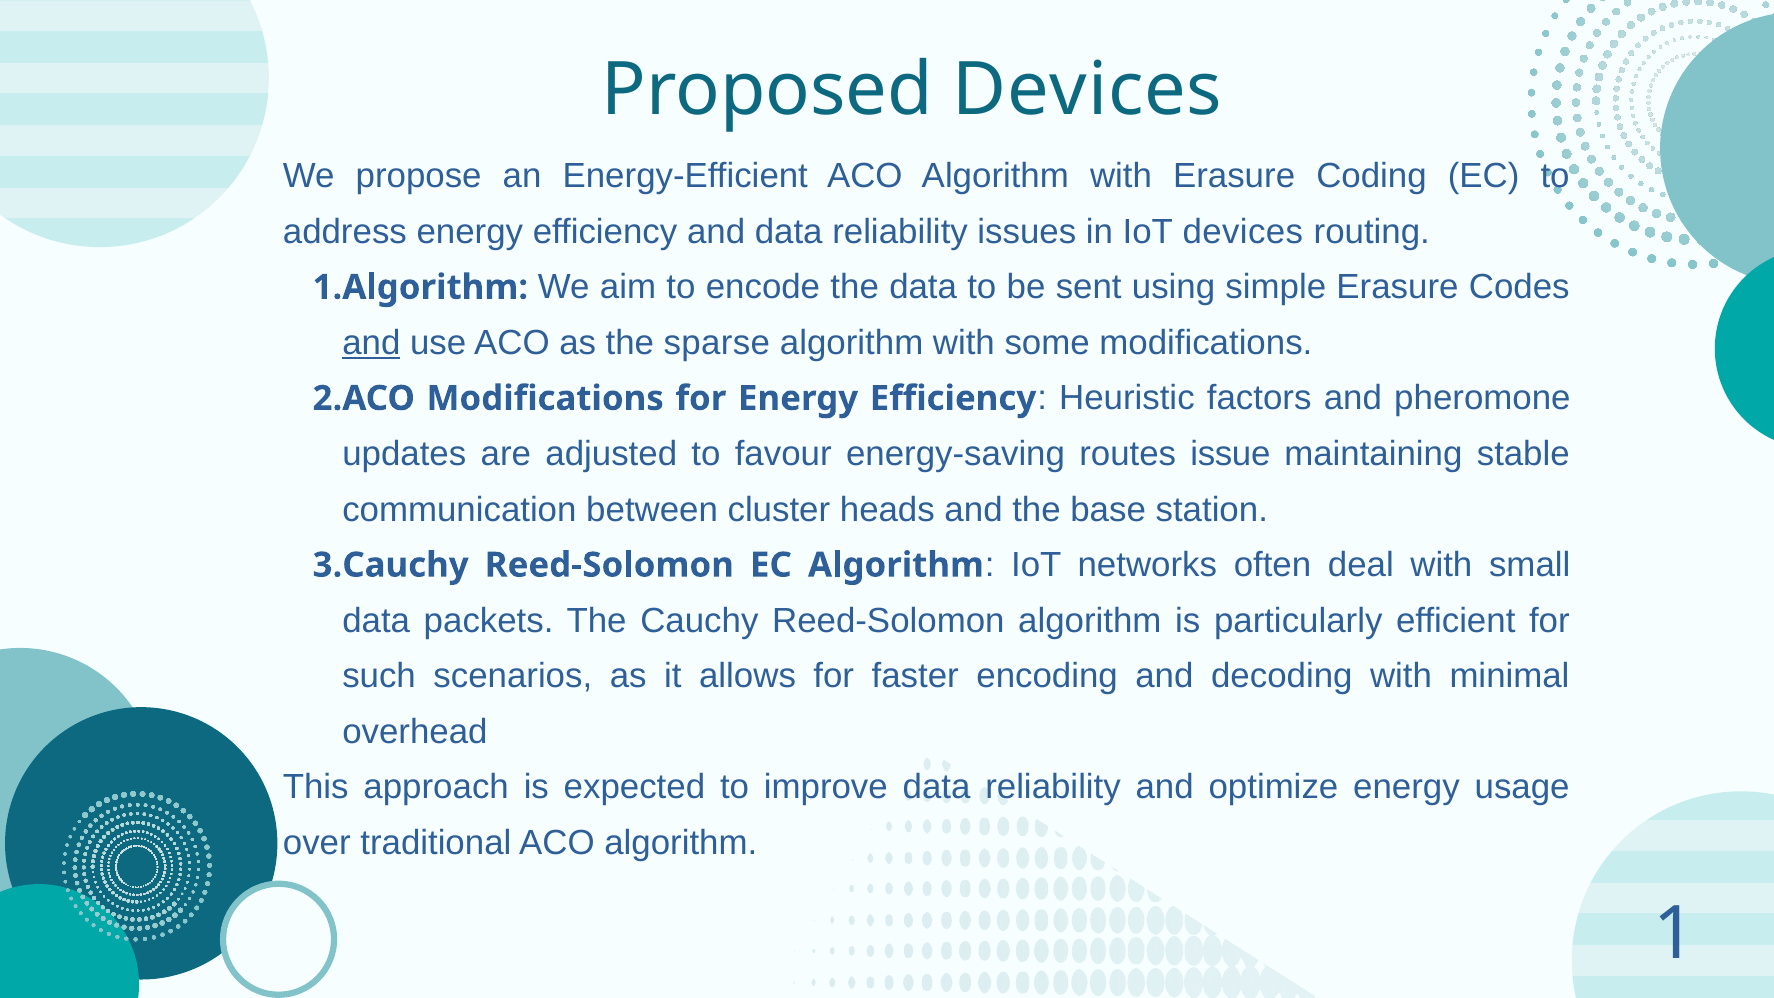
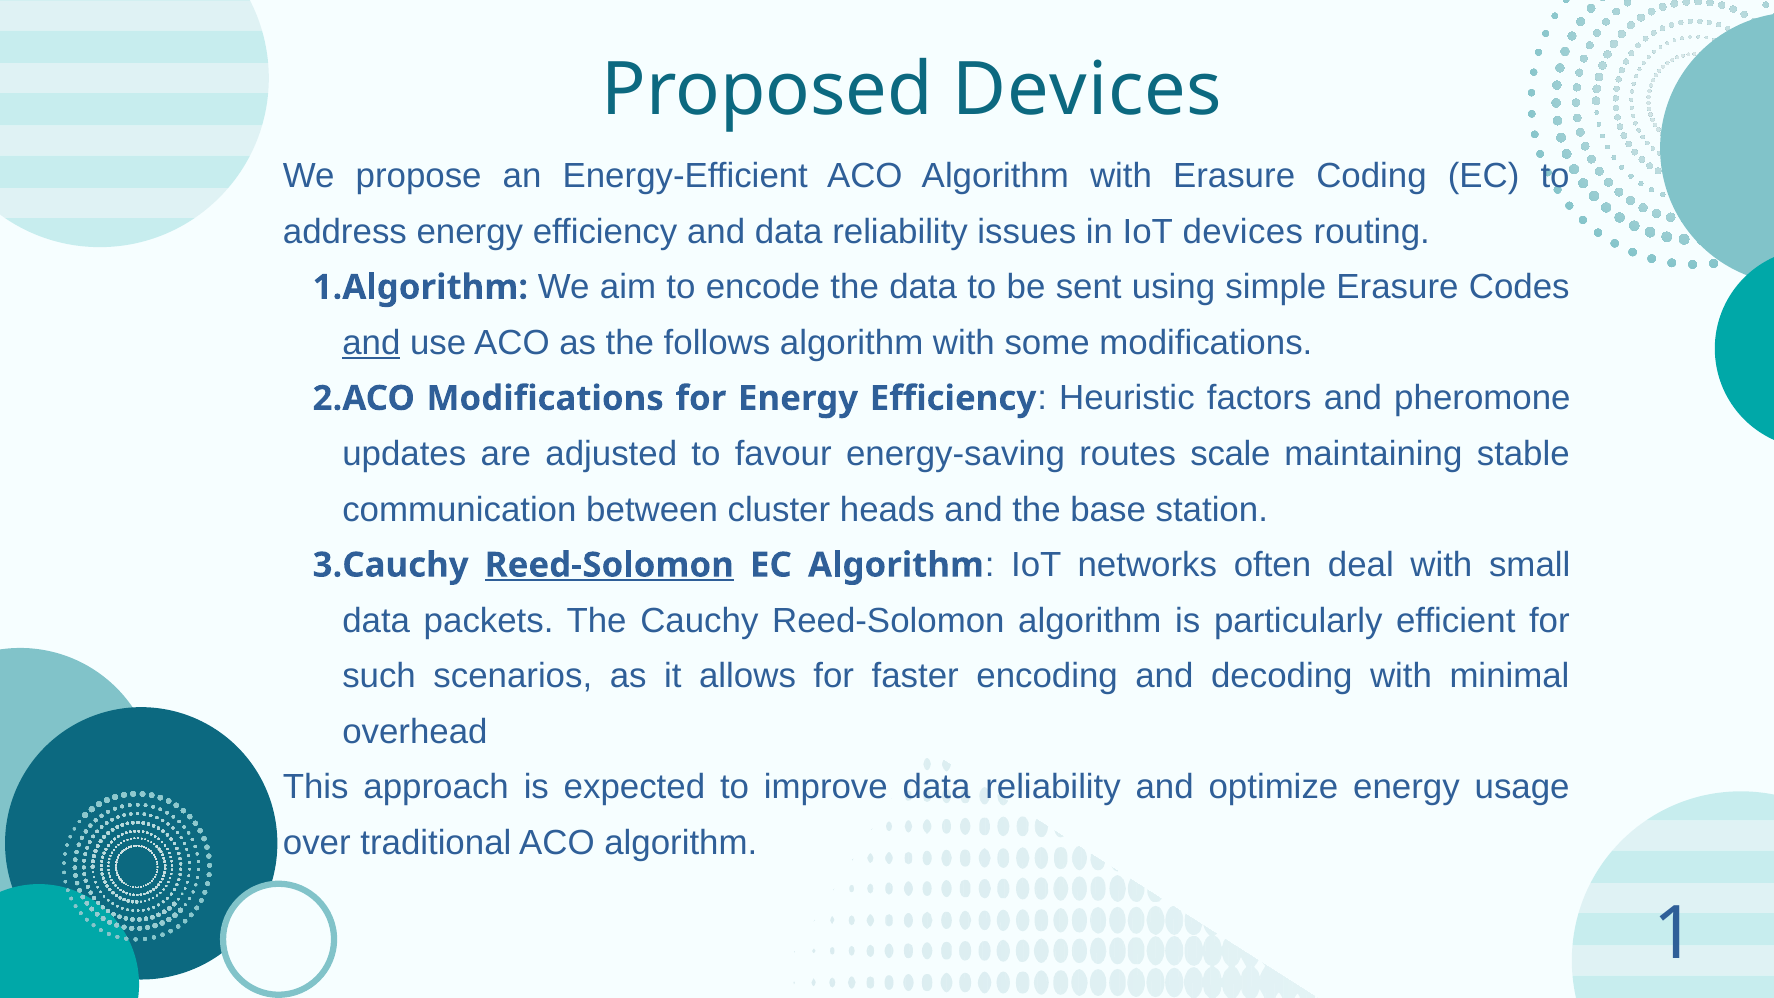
sparse: sparse -> follows
issue: issue -> scale
Reed-Solomon at (609, 565) underline: none -> present
